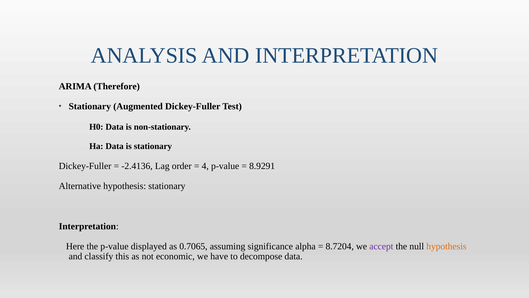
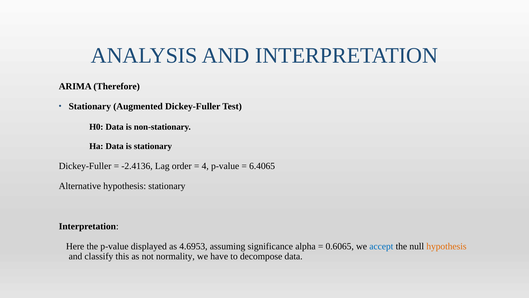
8.9291: 8.9291 -> 6.4065
0.7065: 0.7065 -> 4.6953
8.7204: 8.7204 -> 0.6065
accept colour: purple -> blue
economic: economic -> normality
